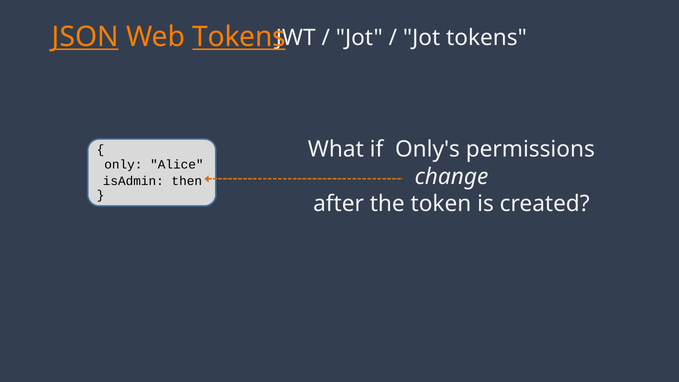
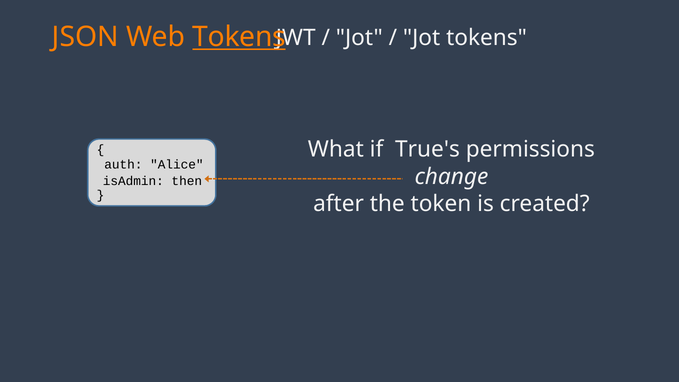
JSON underline: present -> none
Only's: Only's -> True's
only: only -> auth
